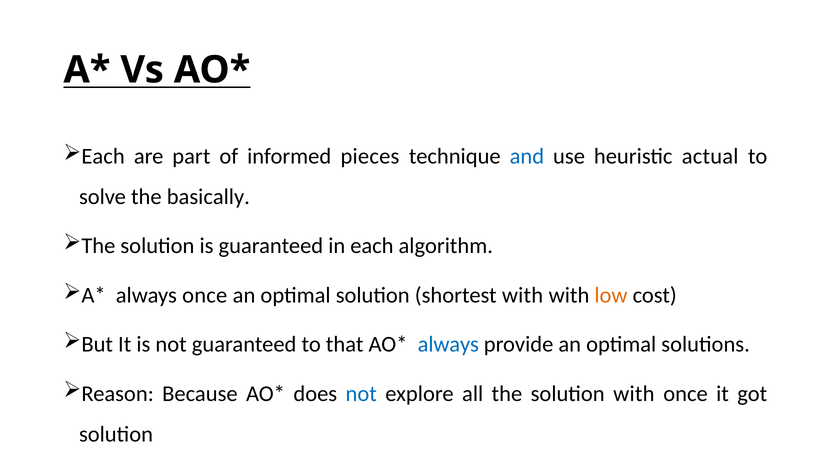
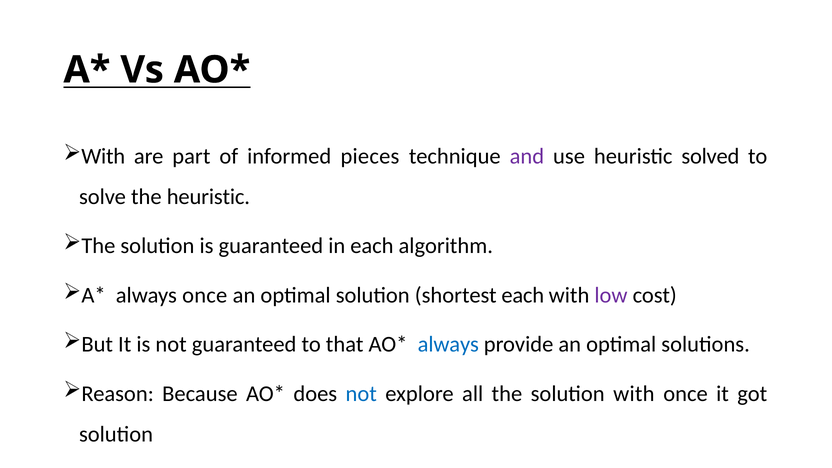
Each at (103, 156): Each -> With
and colour: blue -> purple
actual: actual -> solved
the basically: basically -> heuristic
shortest with: with -> each
low colour: orange -> purple
